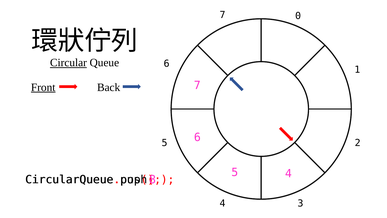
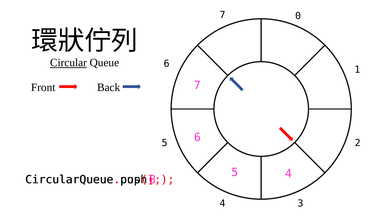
Front underline: present -> none
